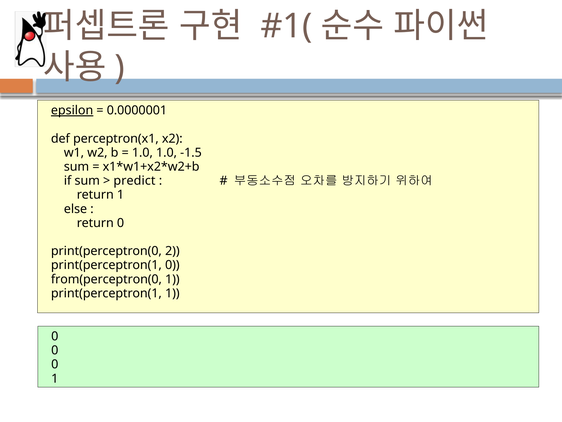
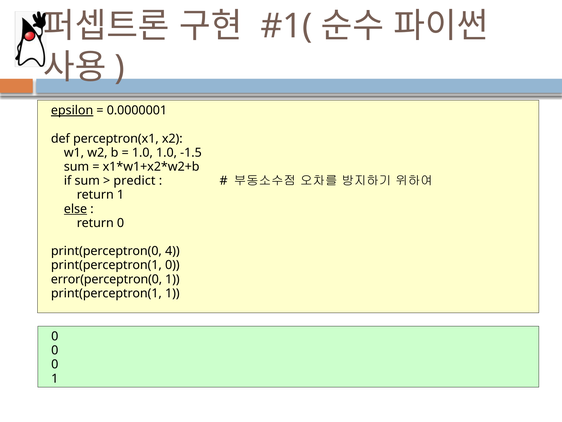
else underline: none -> present
2: 2 -> 4
from(perceptron(0: from(perceptron(0 -> error(perceptron(0
